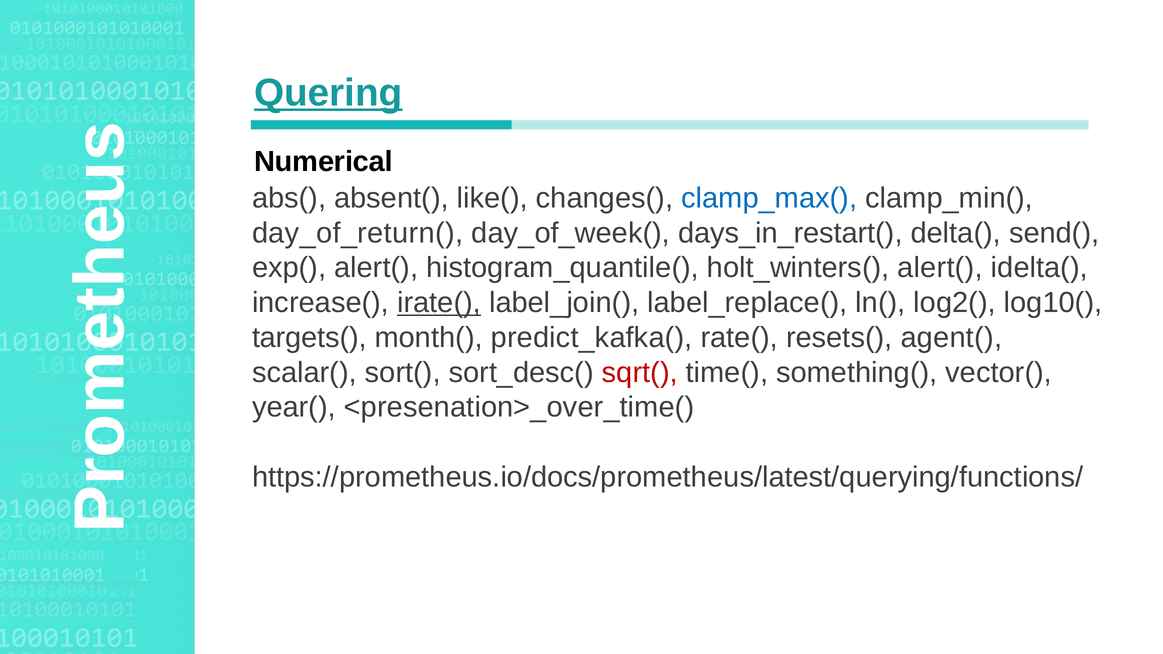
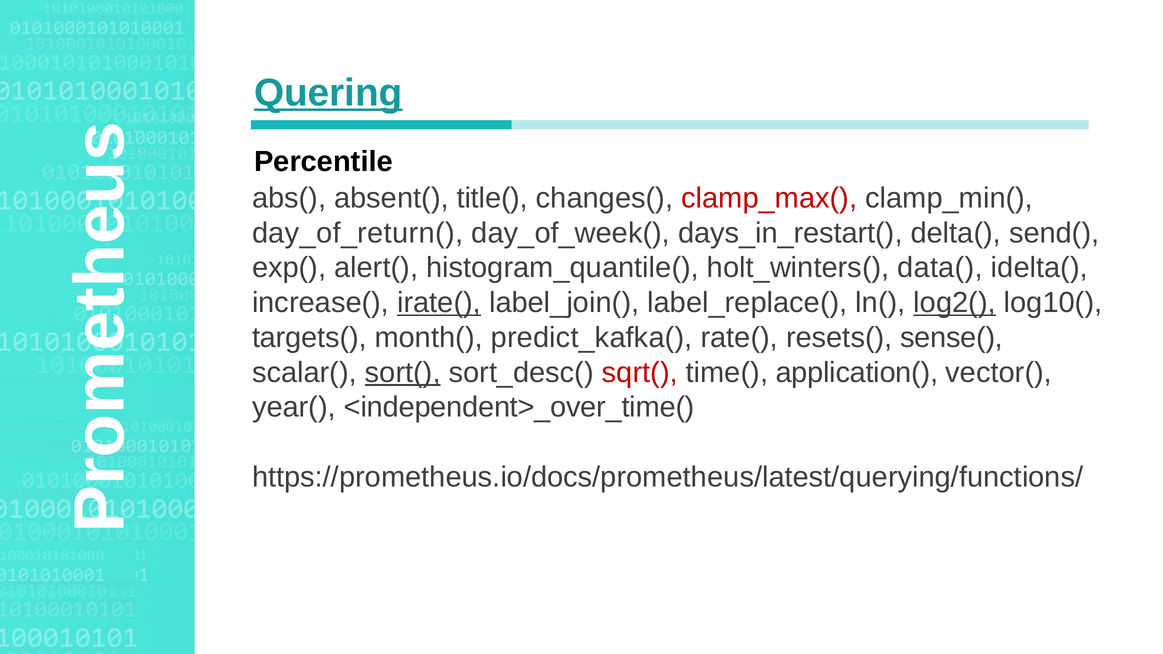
Numerical: Numerical -> Percentile
like(: like( -> title(
clamp_max( colour: blue -> red
holt_winters( alert(: alert( -> data(
log2( underline: none -> present
agent(: agent( -> sense(
sort( underline: none -> present
something(: something( -> application(
<presenation>_over_time(: <presenation>_over_time( -> <independent>_over_time(
